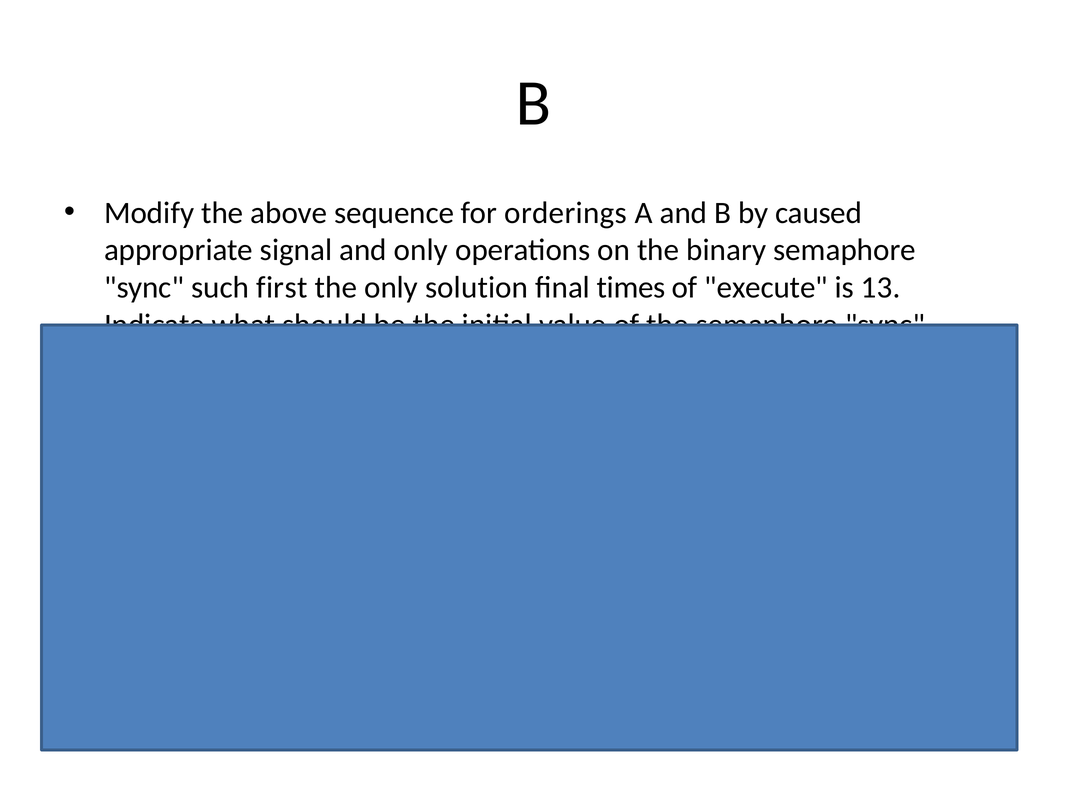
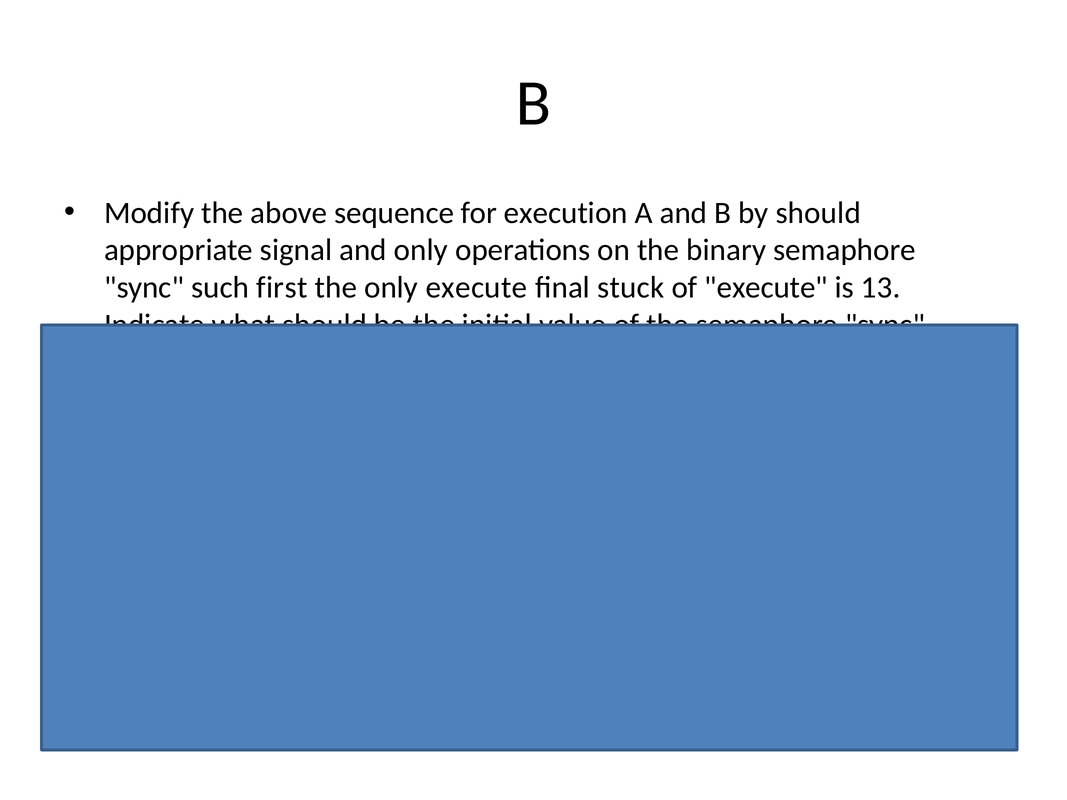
orderings: orderings -> execution
by caused: caused -> should
only solution: solution -> execute
times: times -> stuck
